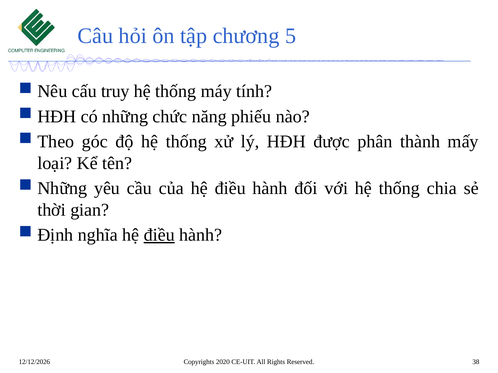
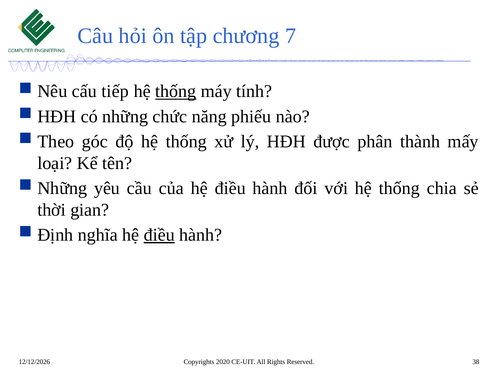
5: 5 -> 7
truy: truy -> tiếp
thống at (176, 91) underline: none -> present
